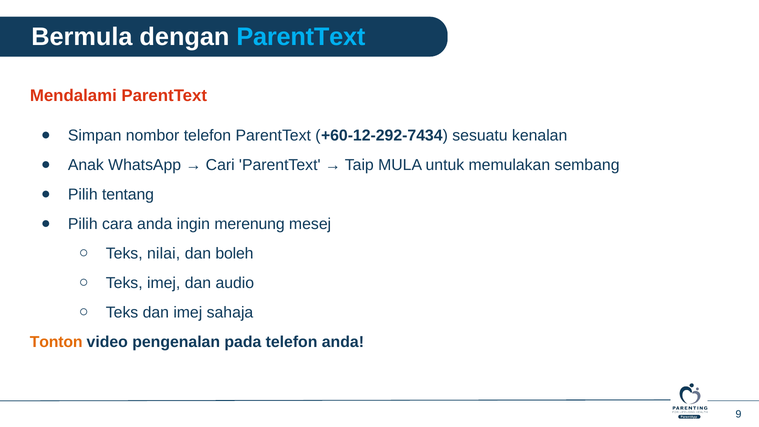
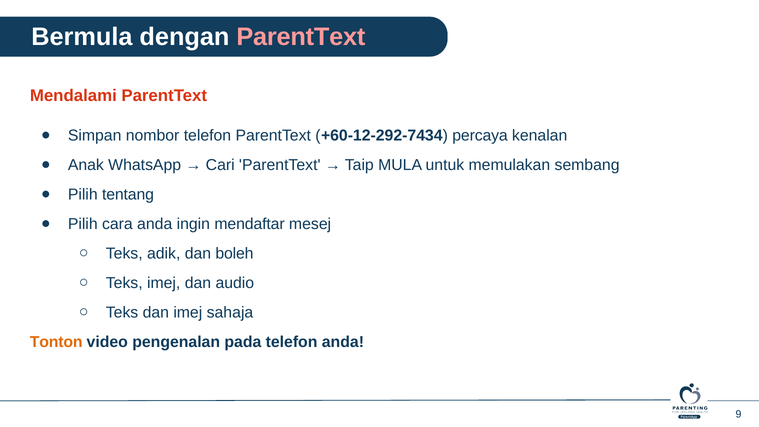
ParentText at (301, 37) colour: light blue -> pink
sesuatu: sesuatu -> percaya
merenung: merenung -> mendaftar
nilai: nilai -> adik
